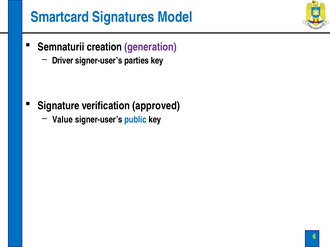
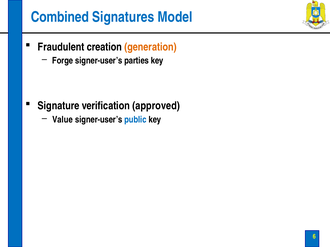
Smartcard: Smartcard -> Combined
Semnaturii: Semnaturii -> Fraudulent
generation colour: purple -> orange
Driver: Driver -> Forge
